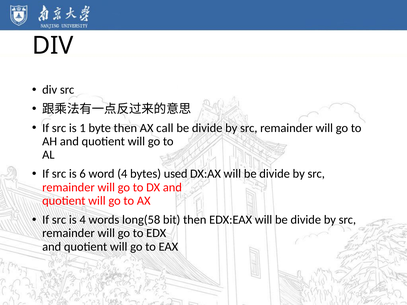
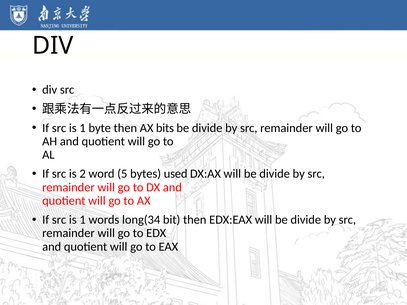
call: call -> bits
6: 6 -> 2
word 4: 4 -> 5
4 at (83, 220): 4 -> 1
long(58: long(58 -> long(34
